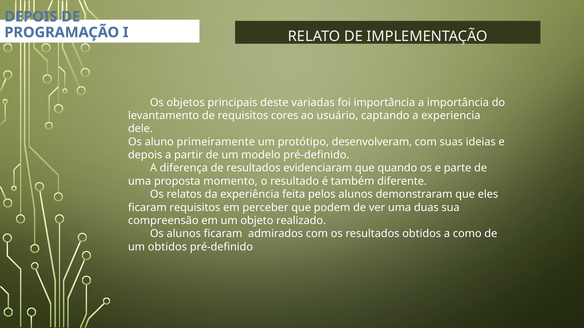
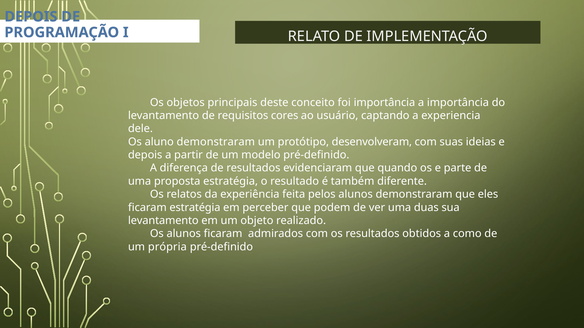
variadas: variadas -> conceito
aluno primeiramente: primeiramente -> demonstraram
proposta momento: momento -> estratégia
ficaram requisitos: requisitos -> estratégia
compreensão at (163, 221): compreensão -> levantamento
um obtidos: obtidos -> própria
